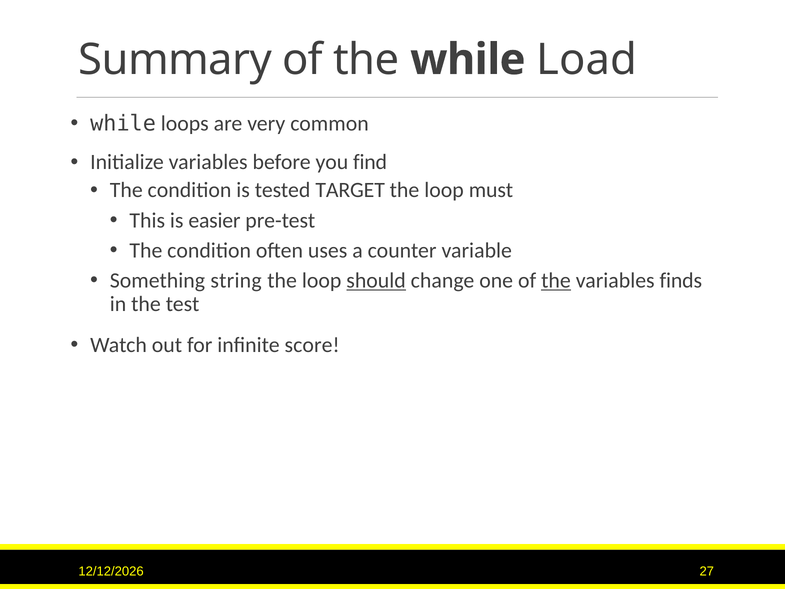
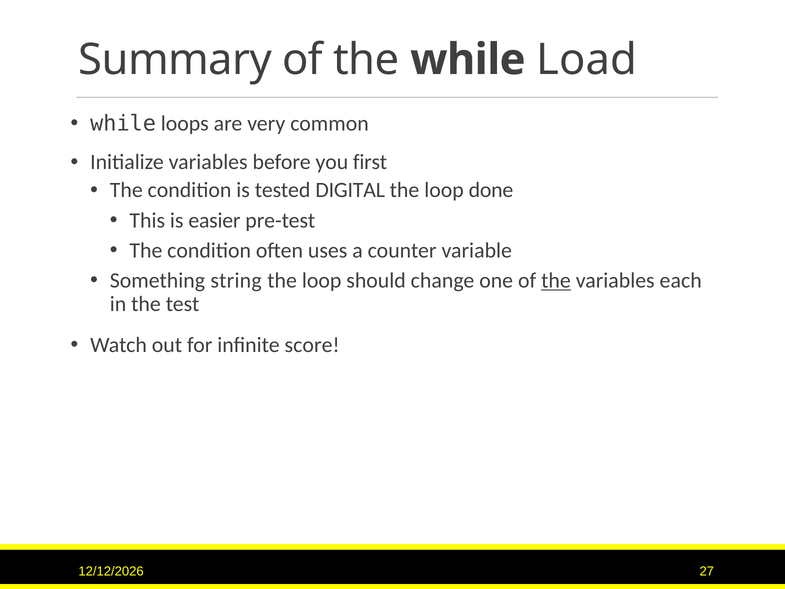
find: find -> first
TARGET: TARGET -> DIGITAL
must: must -> done
should underline: present -> none
finds: finds -> each
